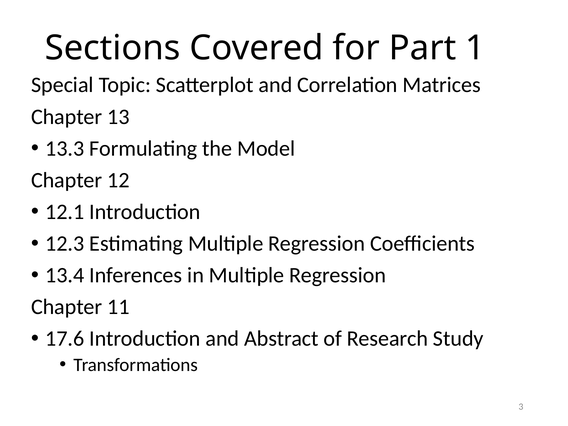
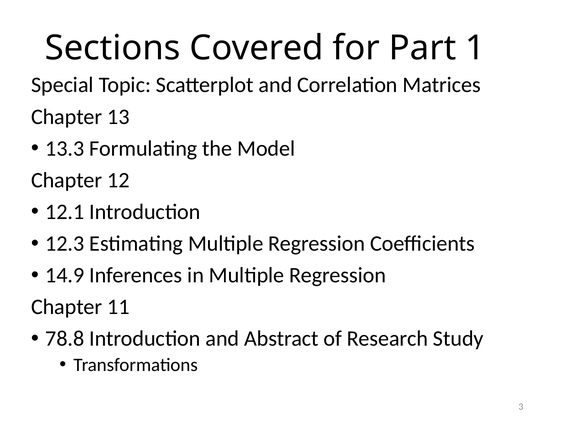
13.4: 13.4 -> 14.9
17.6: 17.6 -> 78.8
